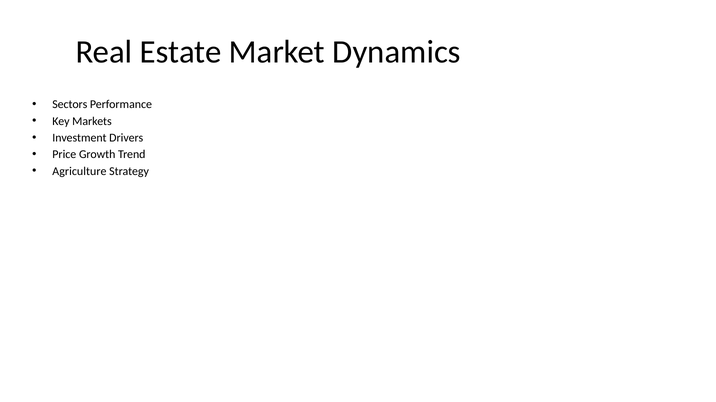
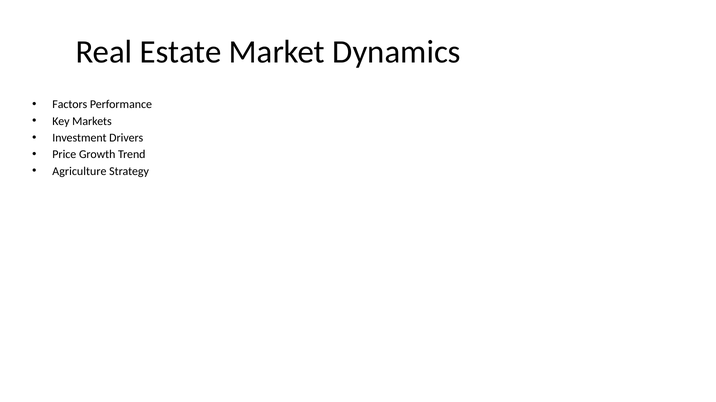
Sectors: Sectors -> Factors
